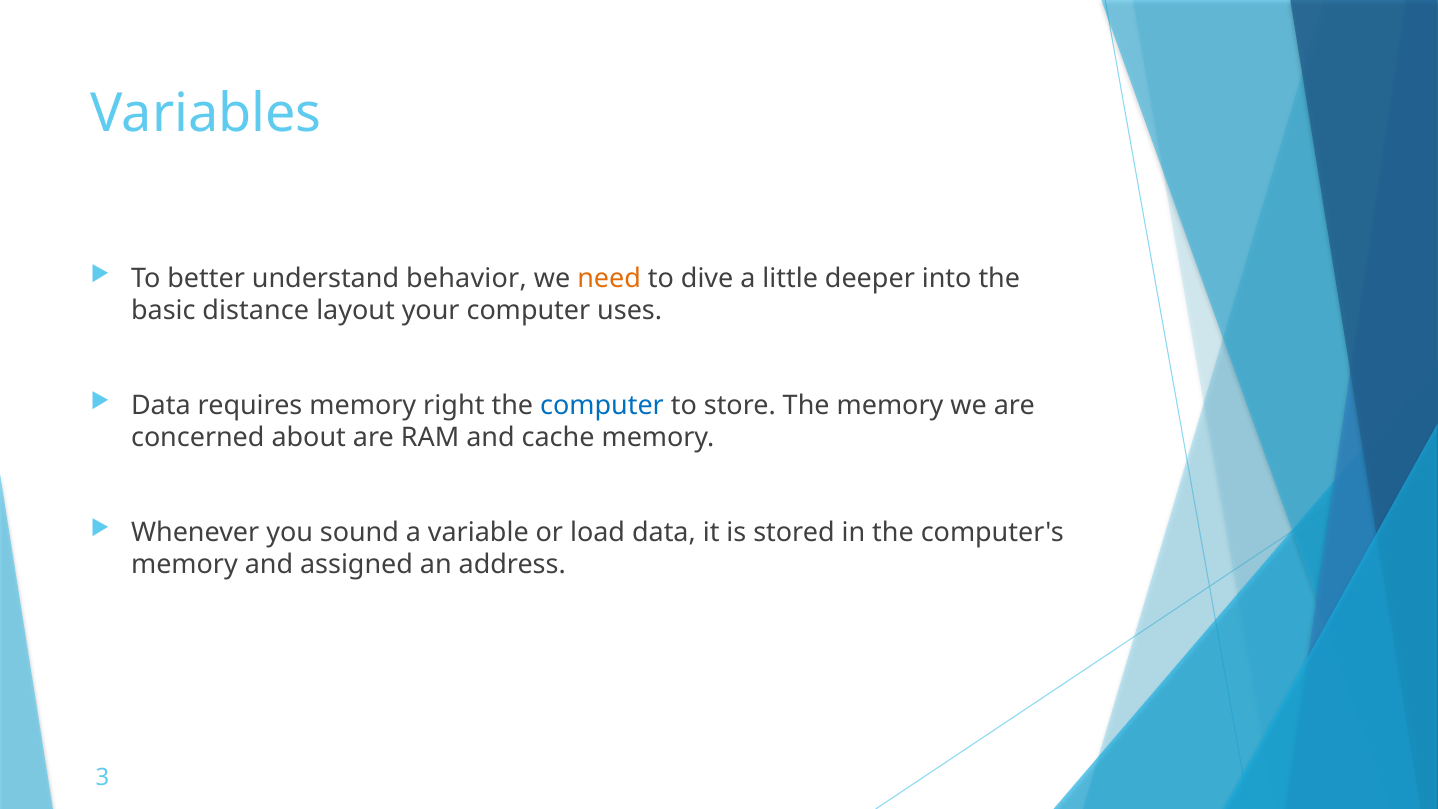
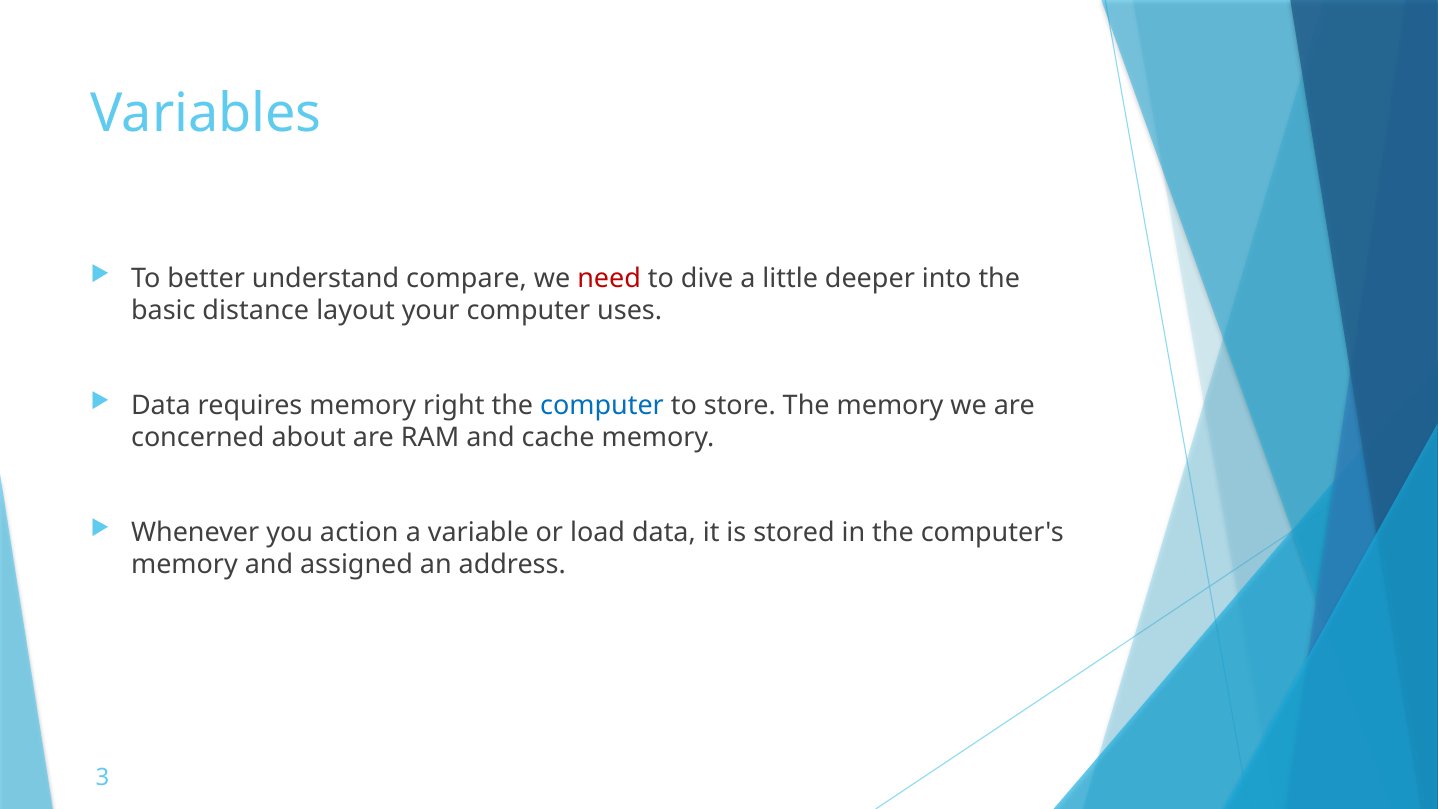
behavior: behavior -> compare
need colour: orange -> red
sound: sound -> action
